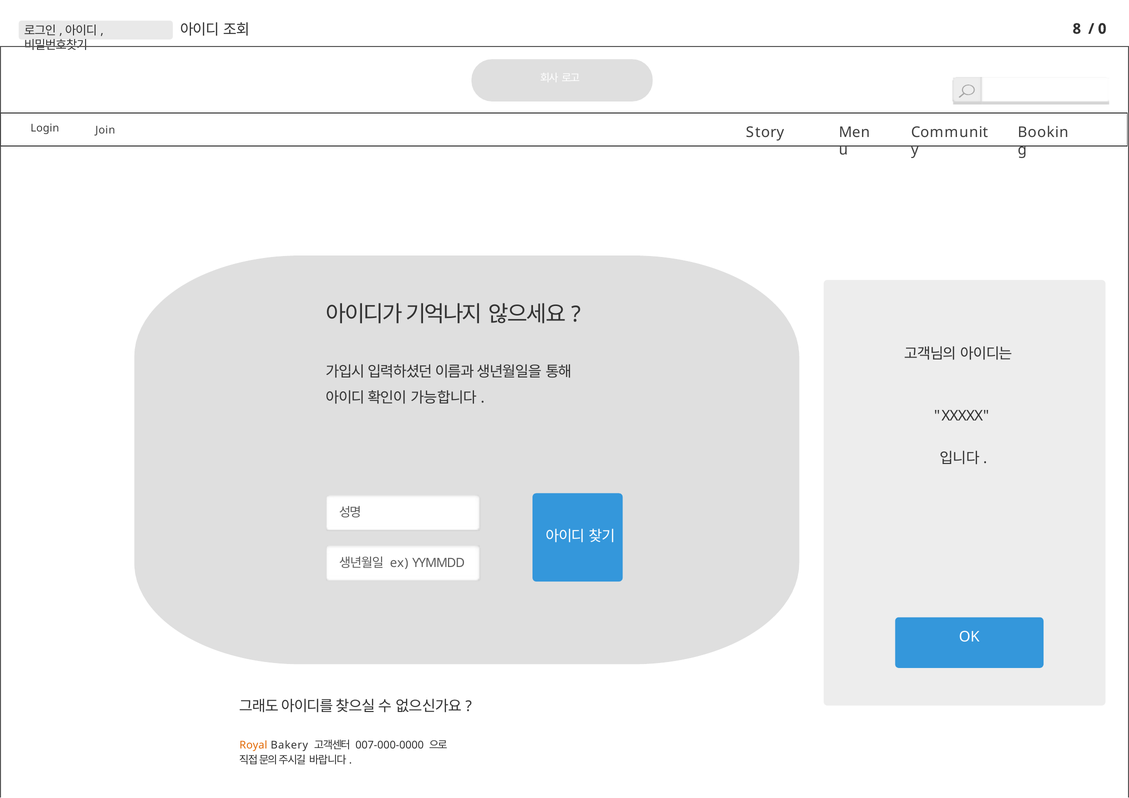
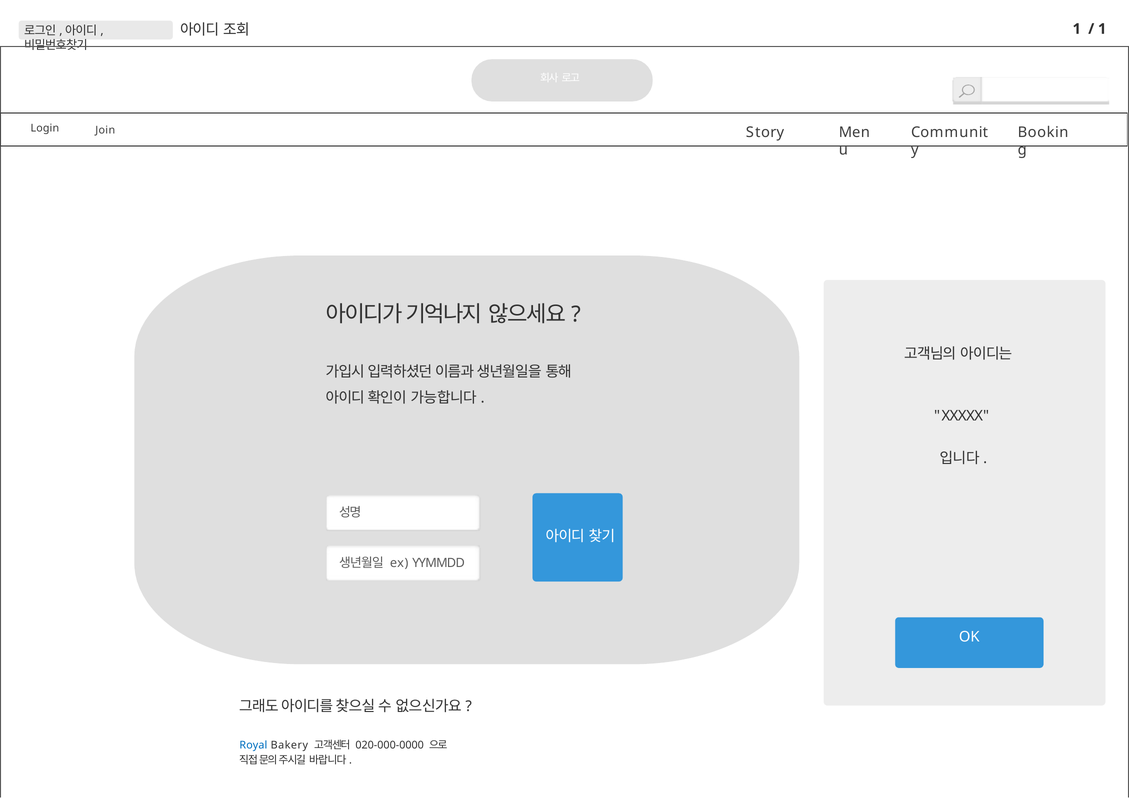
8 at (1077, 29): 8 -> 1
0 at (1102, 29): 0 -> 1
Royal colour: orange -> blue
007-000-0000: 007-000-0000 -> 020-000-0000
